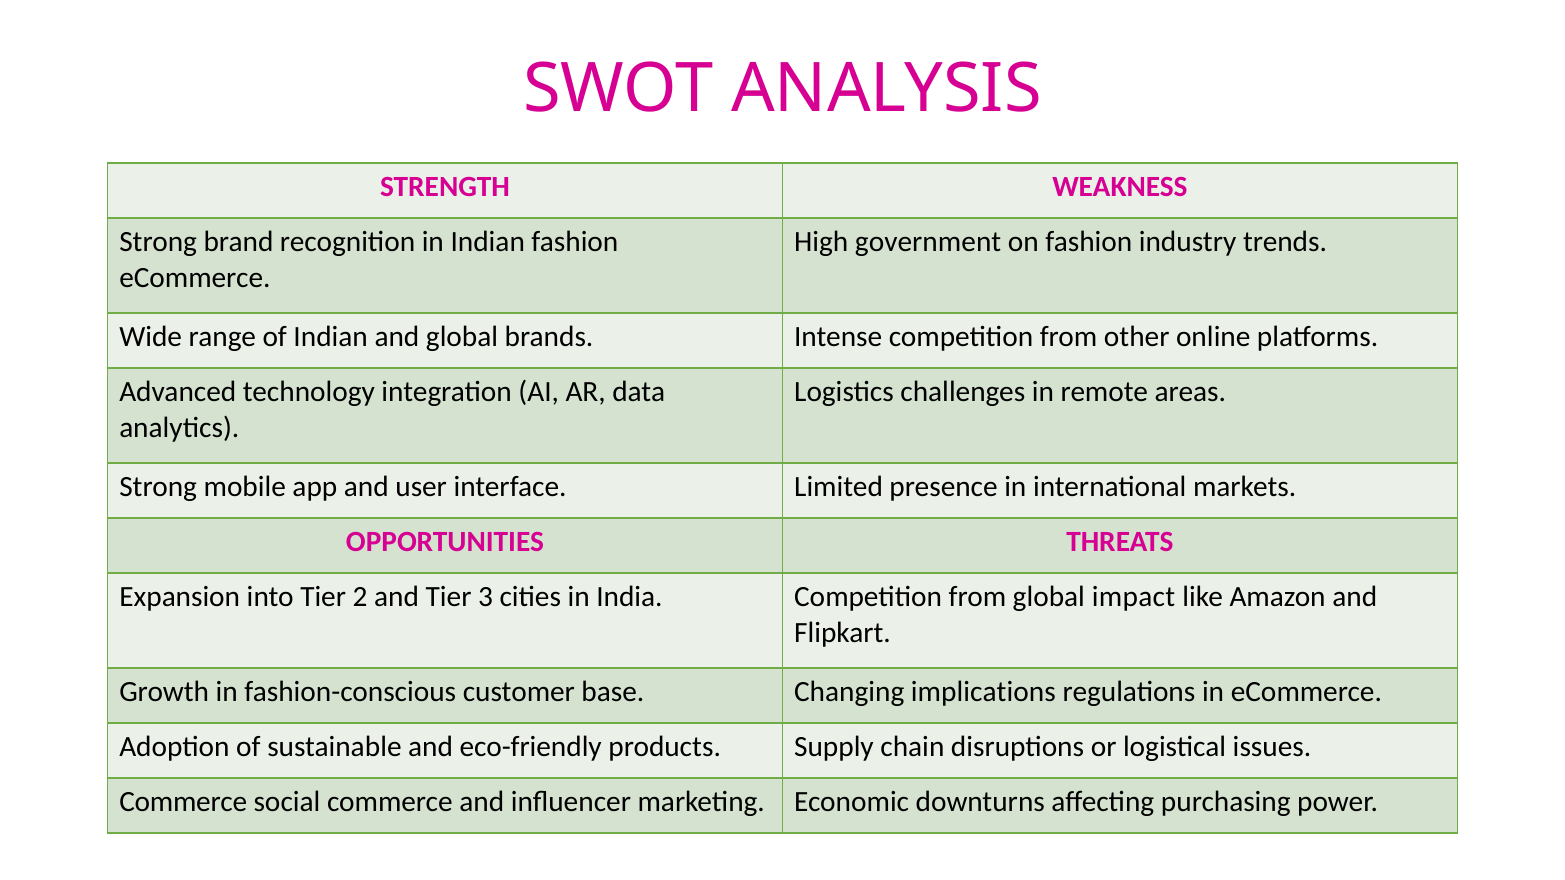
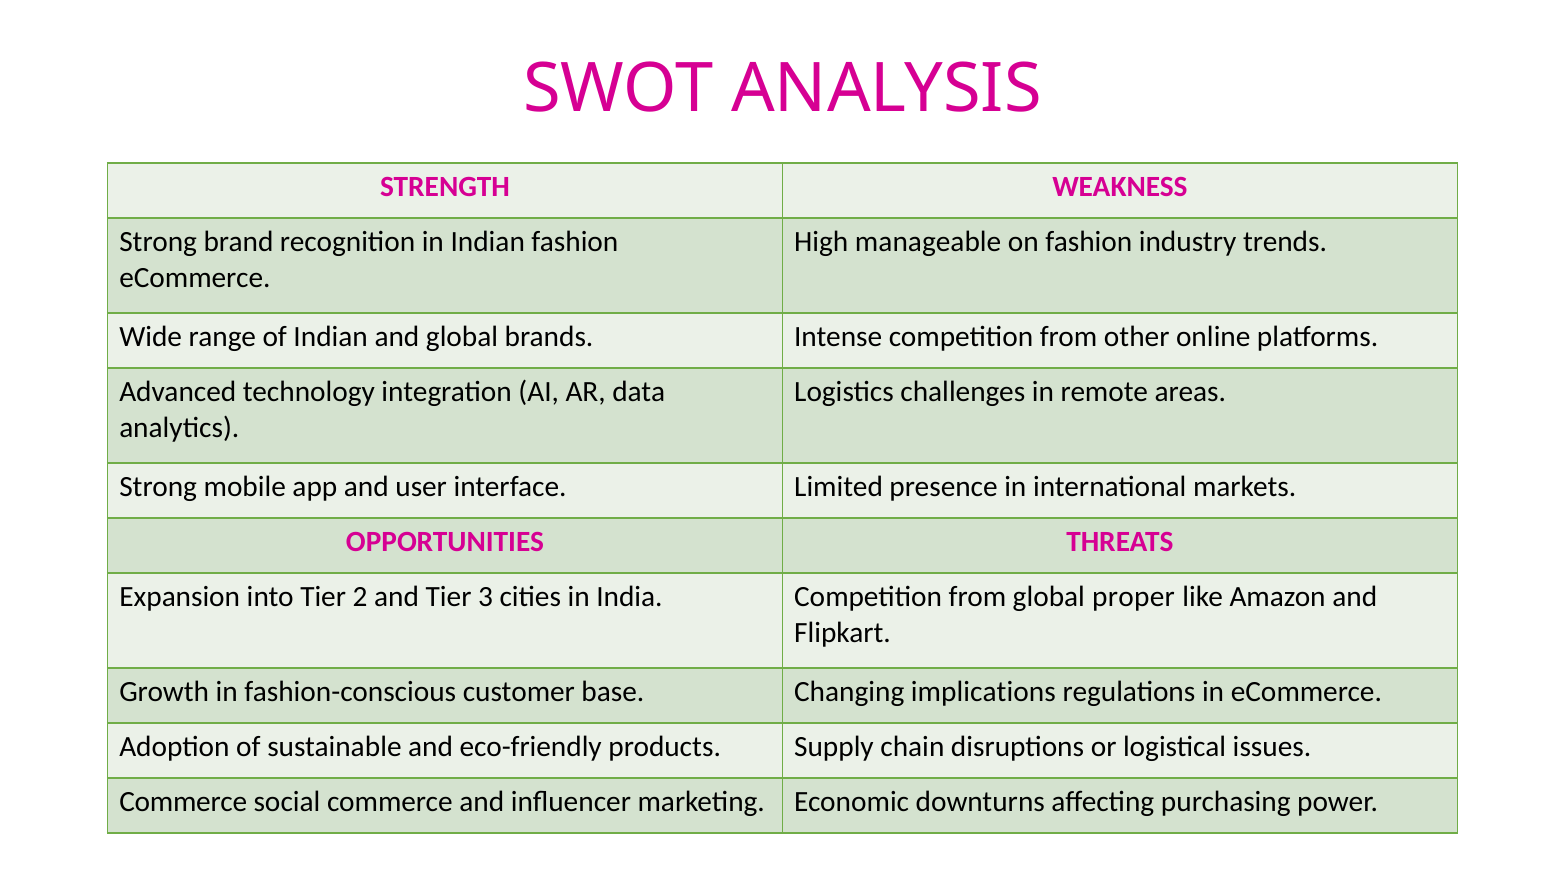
government: government -> manageable
impact: impact -> proper
